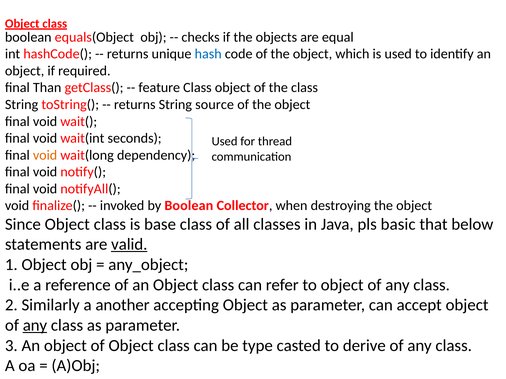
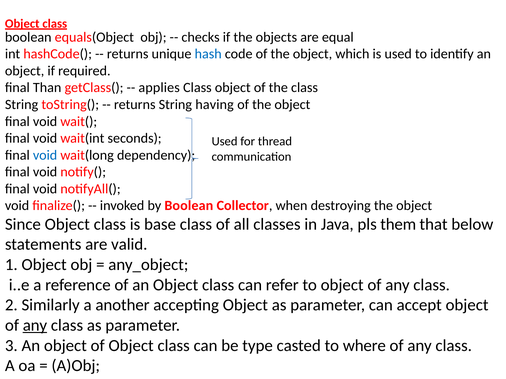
feature: feature -> applies
source: source -> having
void at (45, 155) colour: orange -> blue
basic: basic -> them
valid underline: present -> none
derive: derive -> where
